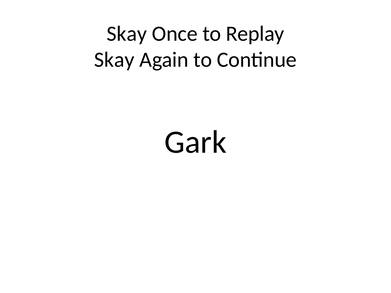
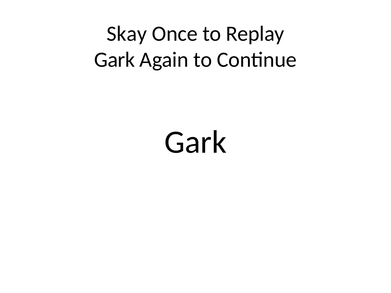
Skay at (114, 60): Skay -> Gark
